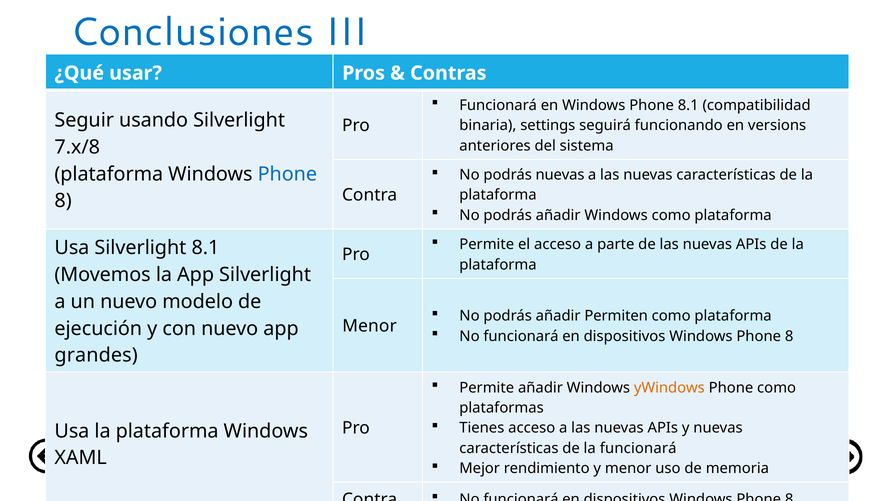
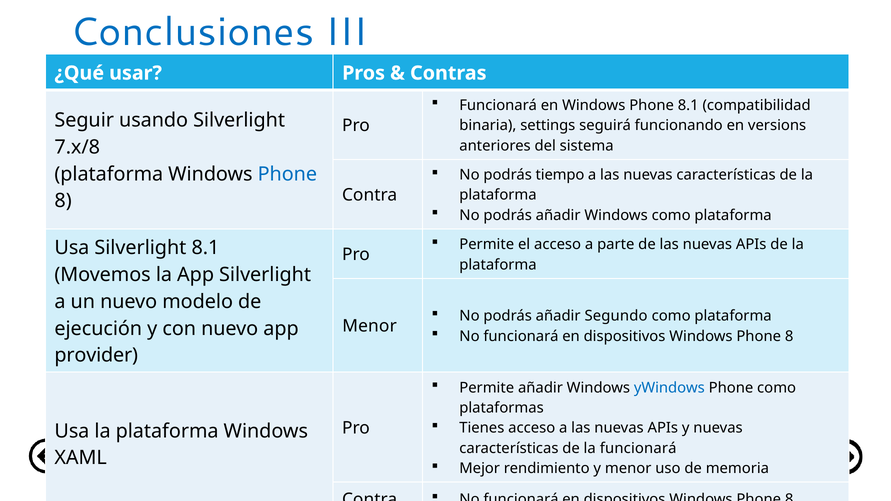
podrás nuevas: nuevas -> tiempo
Permiten: Permiten -> Segundo
grandes: grandes -> provider
yWindows colour: orange -> blue
